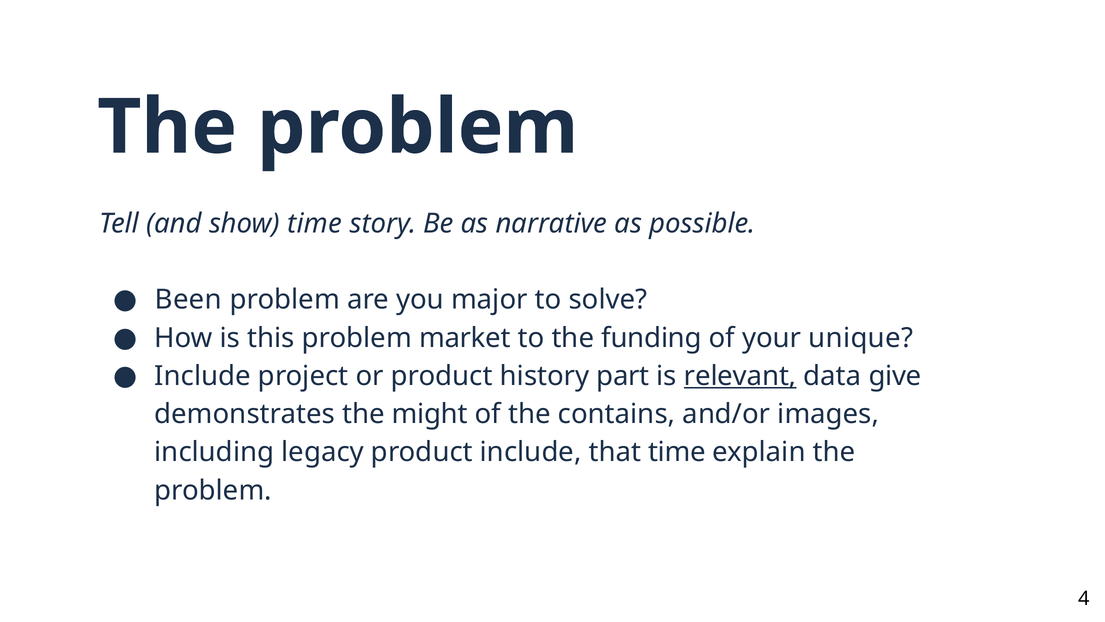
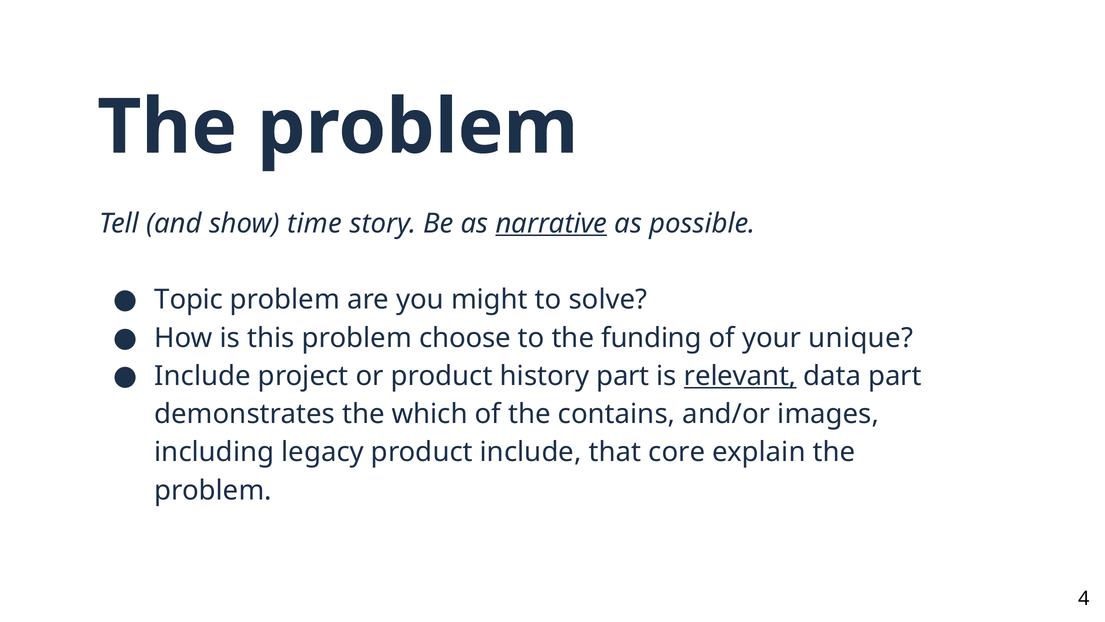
narrative underline: none -> present
Been: Been -> Topic
major: major -> might
market: market -> choose
data give: give -> part
might: might -> which
that time: time -> core
